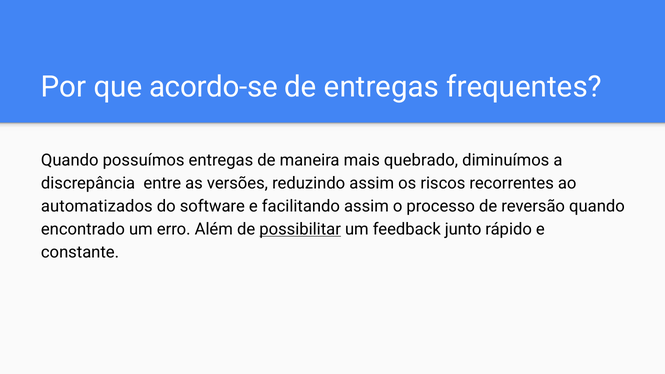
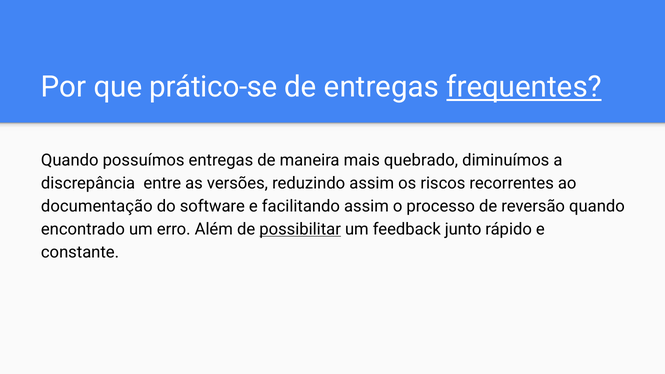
acordo-se: acordo-se -> prático-se
frequentes underline: none -> present
automatizados: automatizados -> documentação
